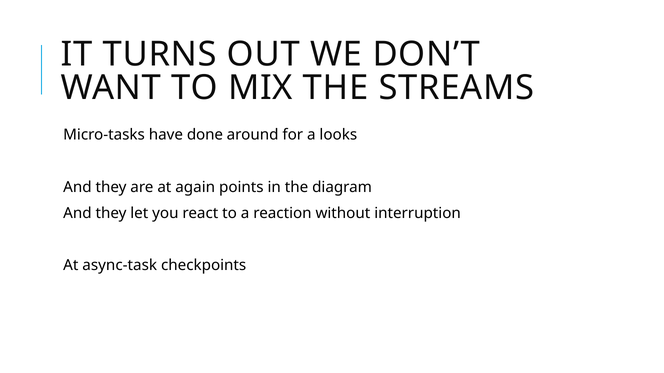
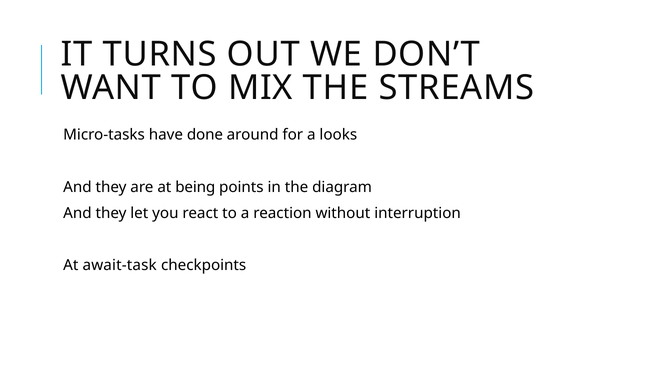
again: again -> being
async-task: async-task -> await-task
